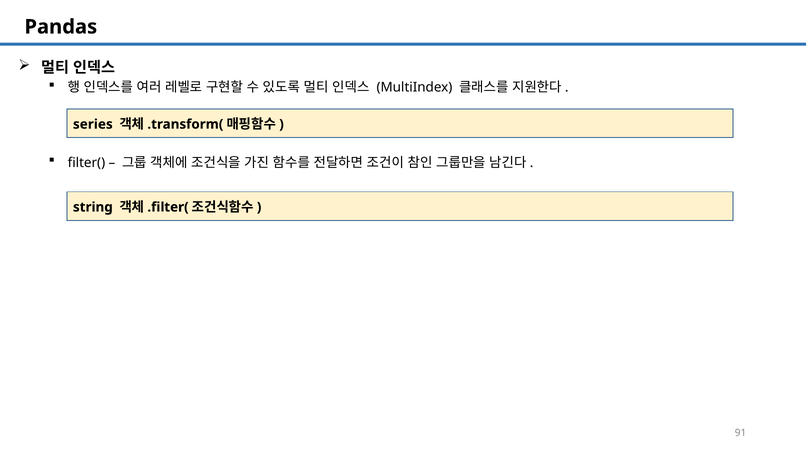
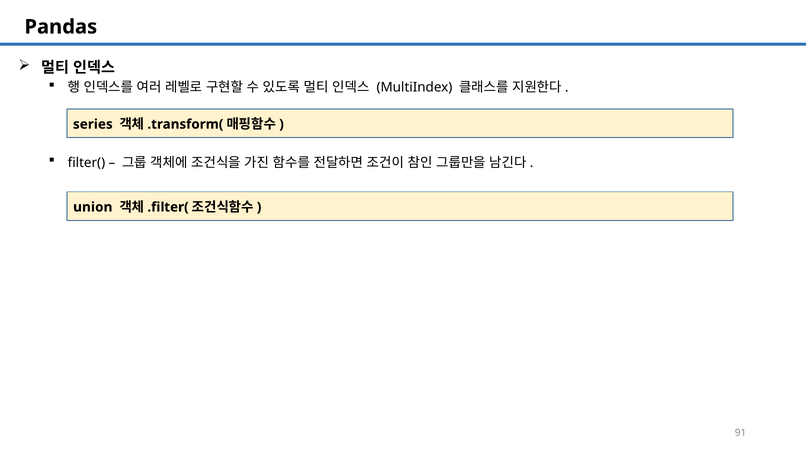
string: string -> union
